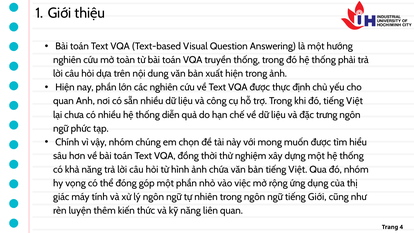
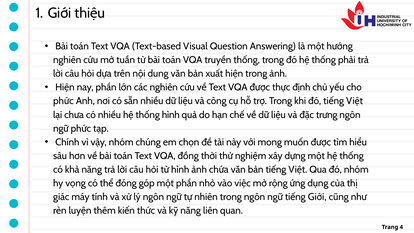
toàn: toàn -> tuần
quan at (63, 101): quan -> phức
thống diễn: diễn -> hình
